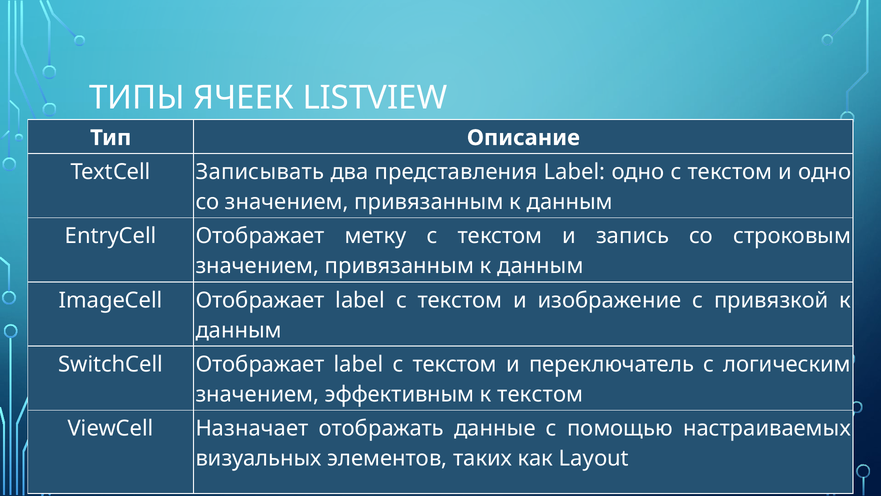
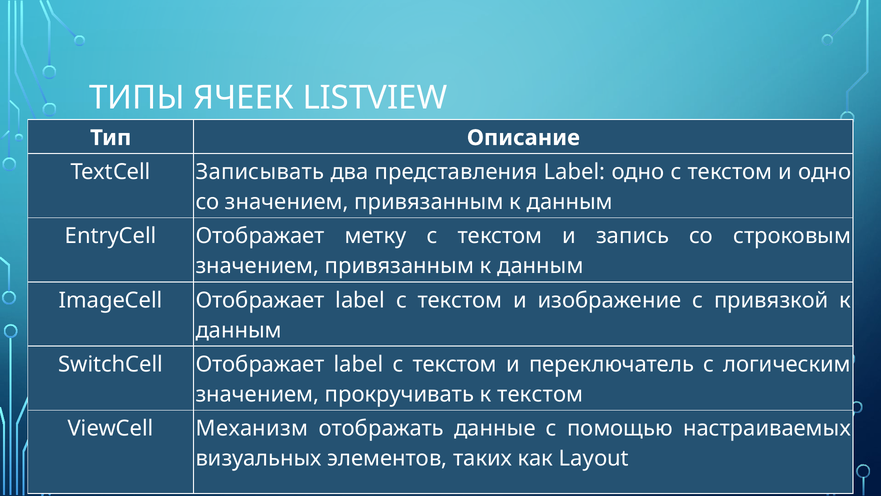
эффективным: эффективным -> прокручивать
Назначает: Назначает -> Механизм
